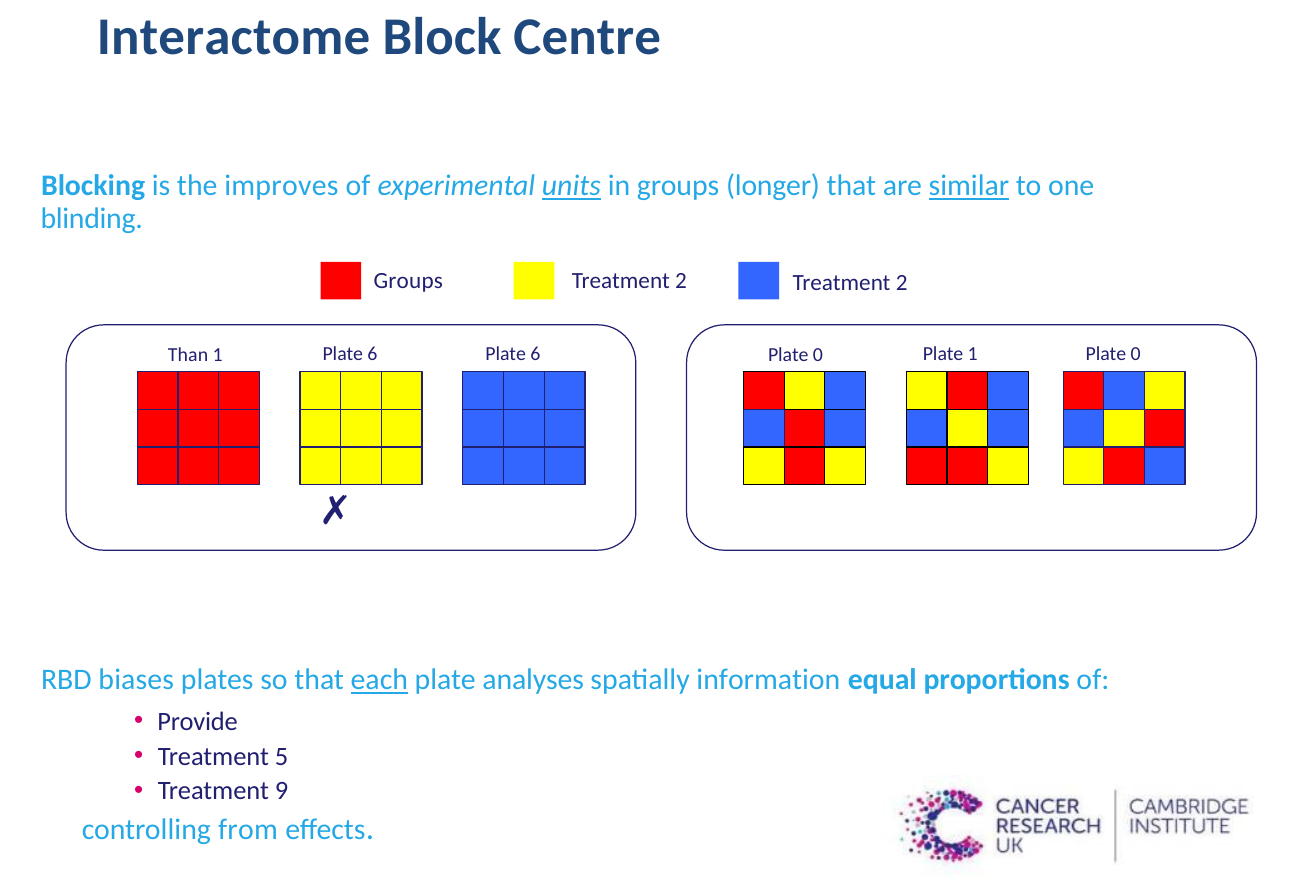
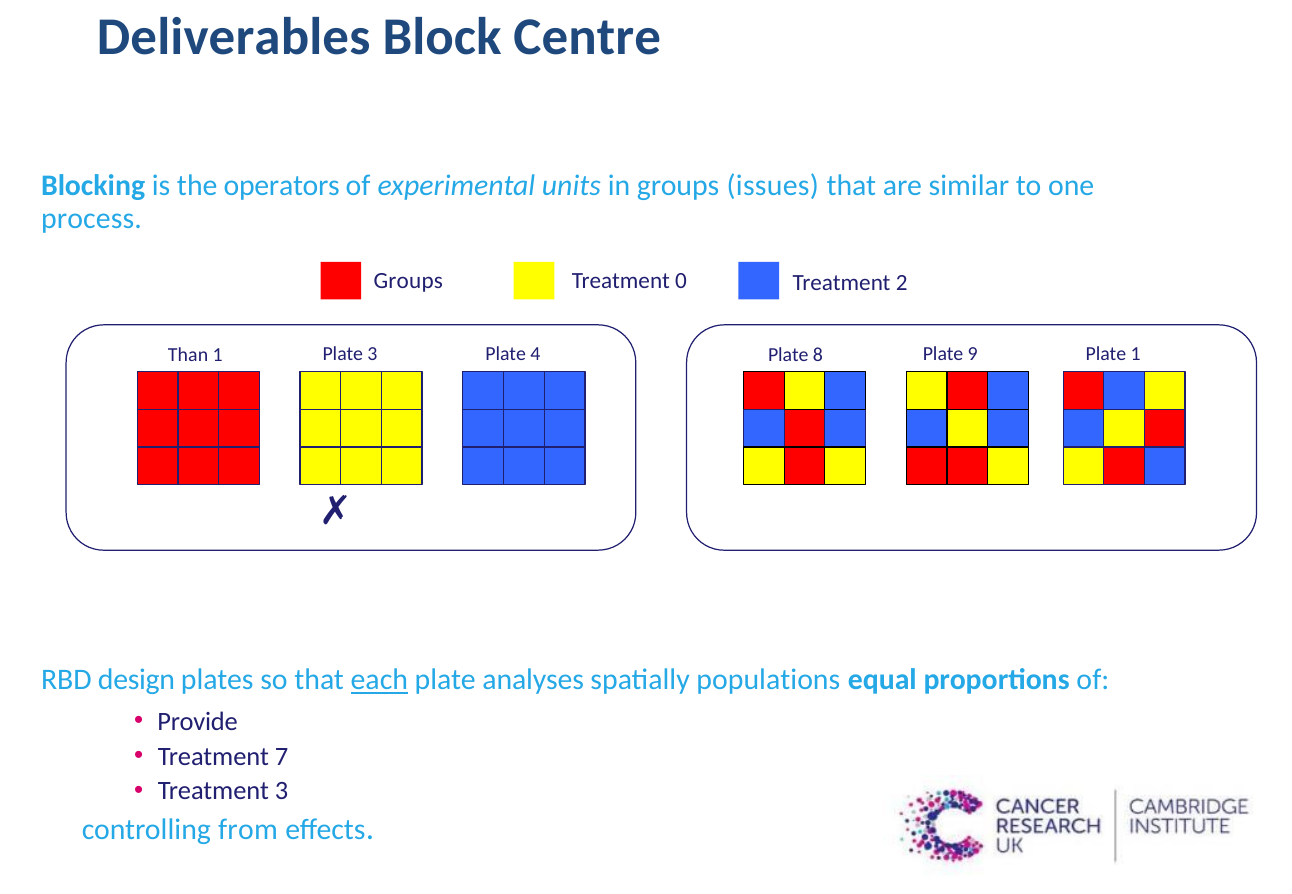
Interactome: Interactome -> Deliverables
improves: improves -> operators
units underline: present -> none
longer: longer -> issues
similar underline: present -> none
blinding: blinding -> process
2 at (681, 281): 2 -> 0
1 Plate 6: 6 -> 3
6 at (535, 354): 6 -> 4
0 at (818, 355): 0 -> 8
Plate 1: 1 -> 9
0 at (1136, 354): 0 -> 1
biases: biases -> design
information: information -> populations
5: 5 -> 7
Treatment 9: 9 -> 3
